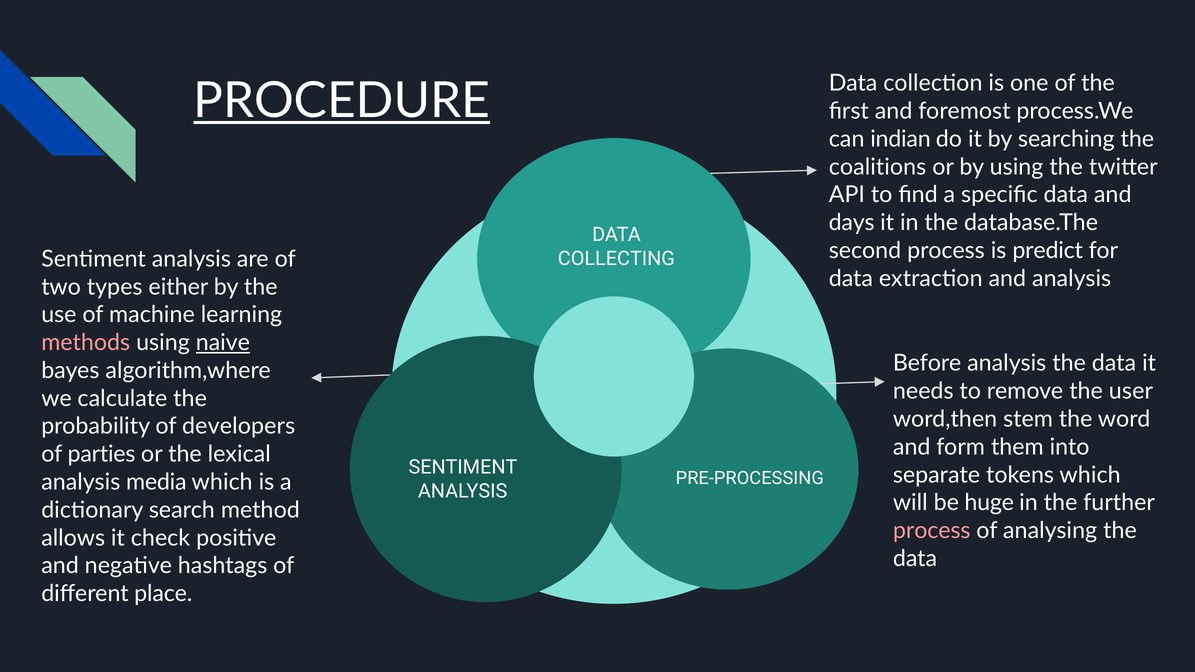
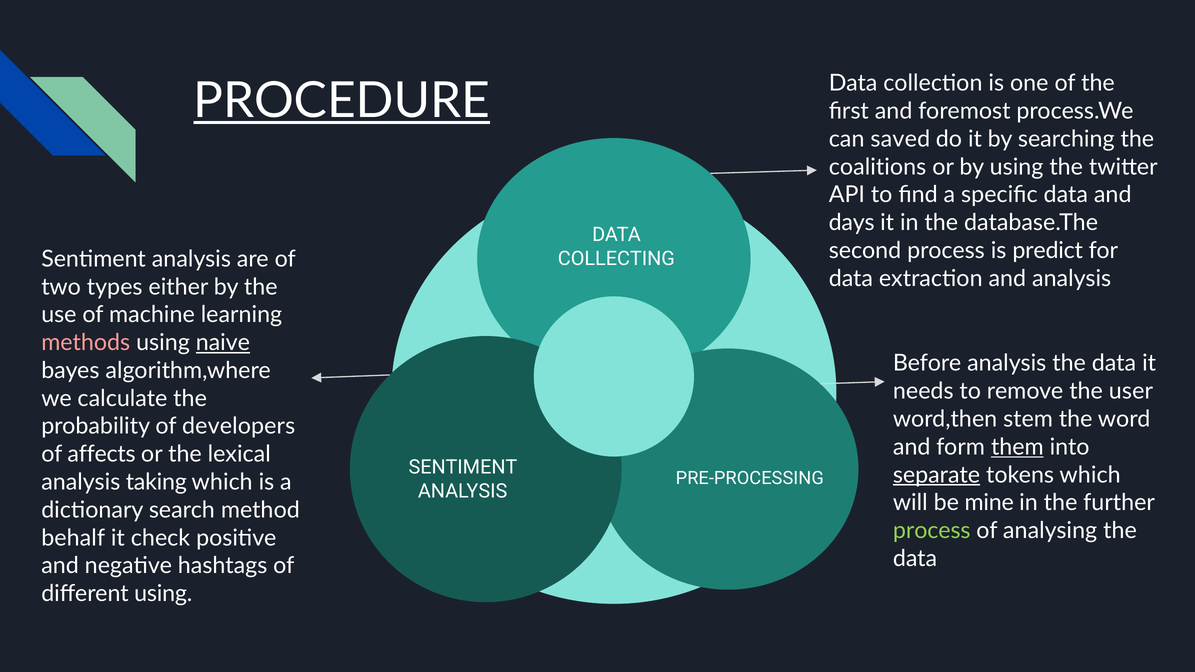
indian: indian -> saved
them underline: none -> present
parties: parties -> affects
separate underline: none -> present
media: media -> taking
huge: huge -> mine
process at (932, 531) colour: pink -> light green
allows: allows -> behalf
different place: place -> using
